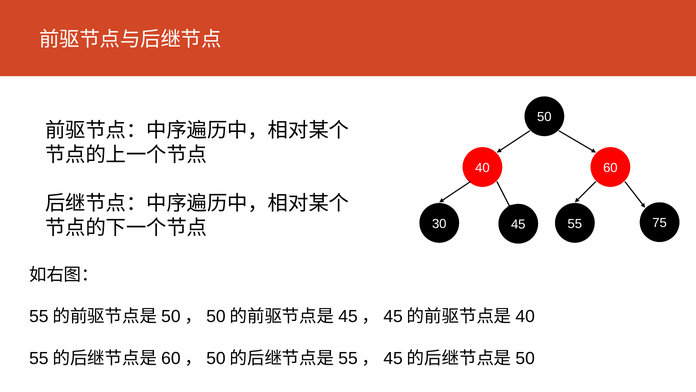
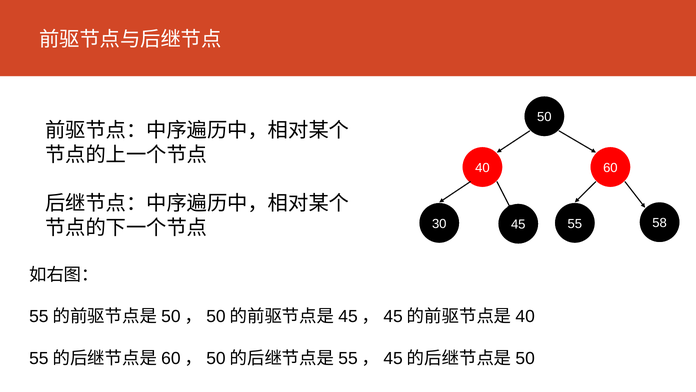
75: 75 -> 58
